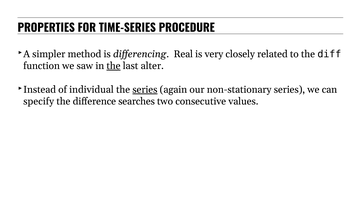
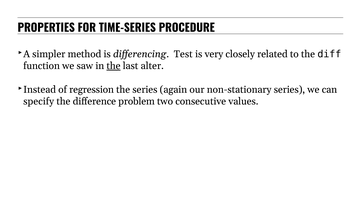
Real: Real -> Test
individual: individual -> regression
series at (145, 89) underline: present -> none
searches: searches -> problem
